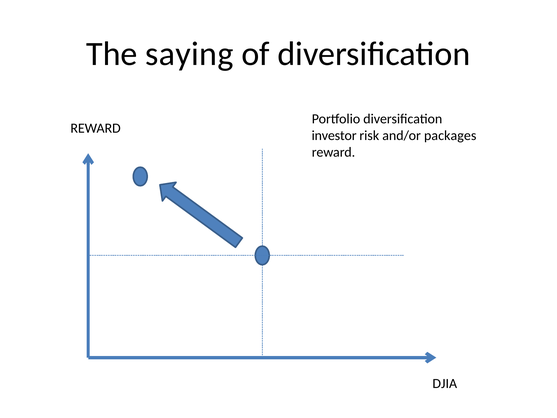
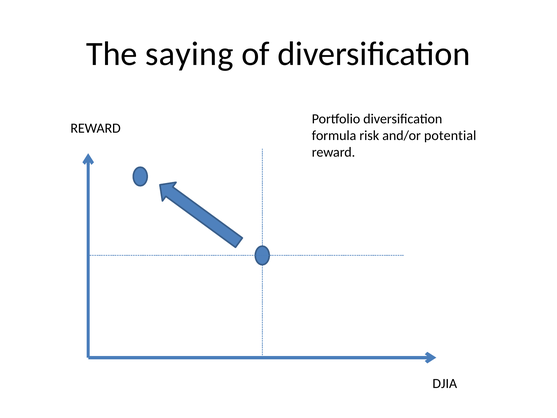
investor: investor -> formula
packages: packages -> potential
